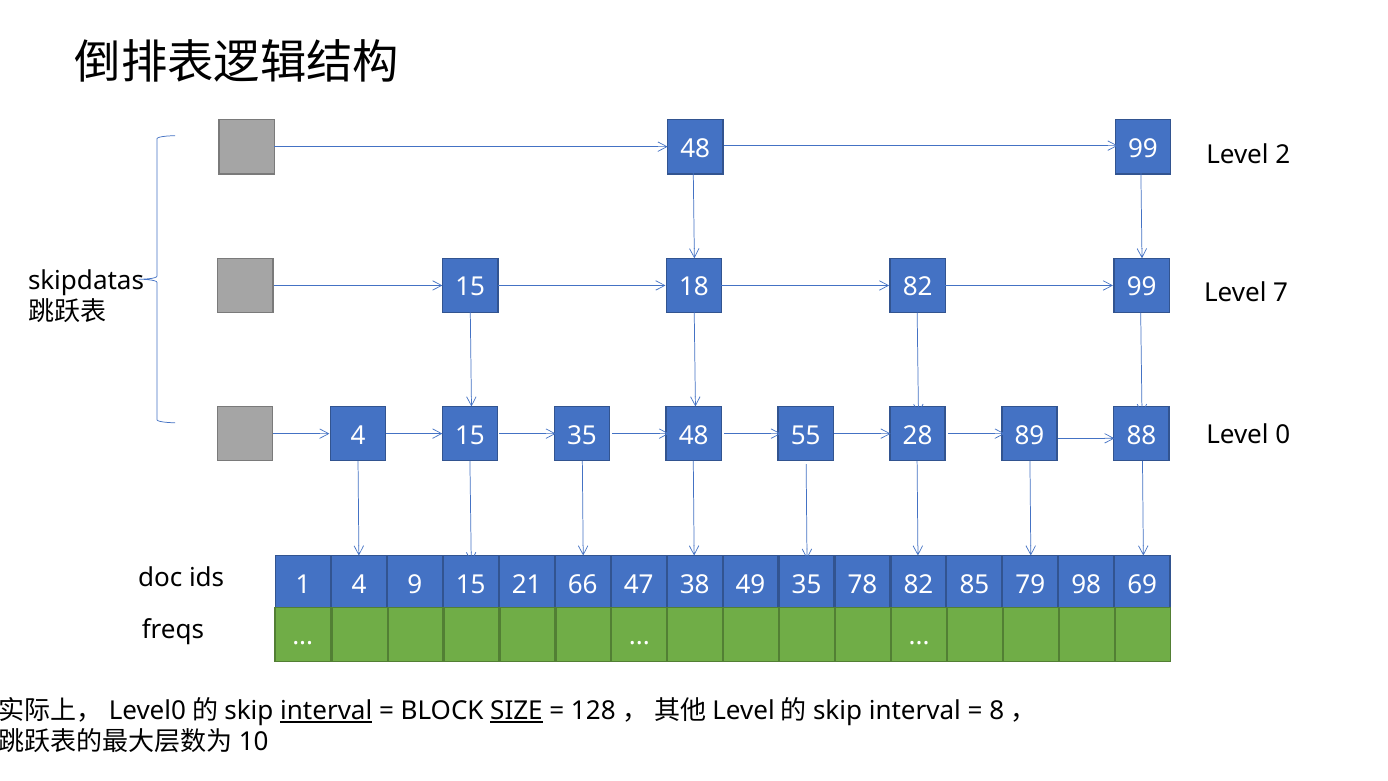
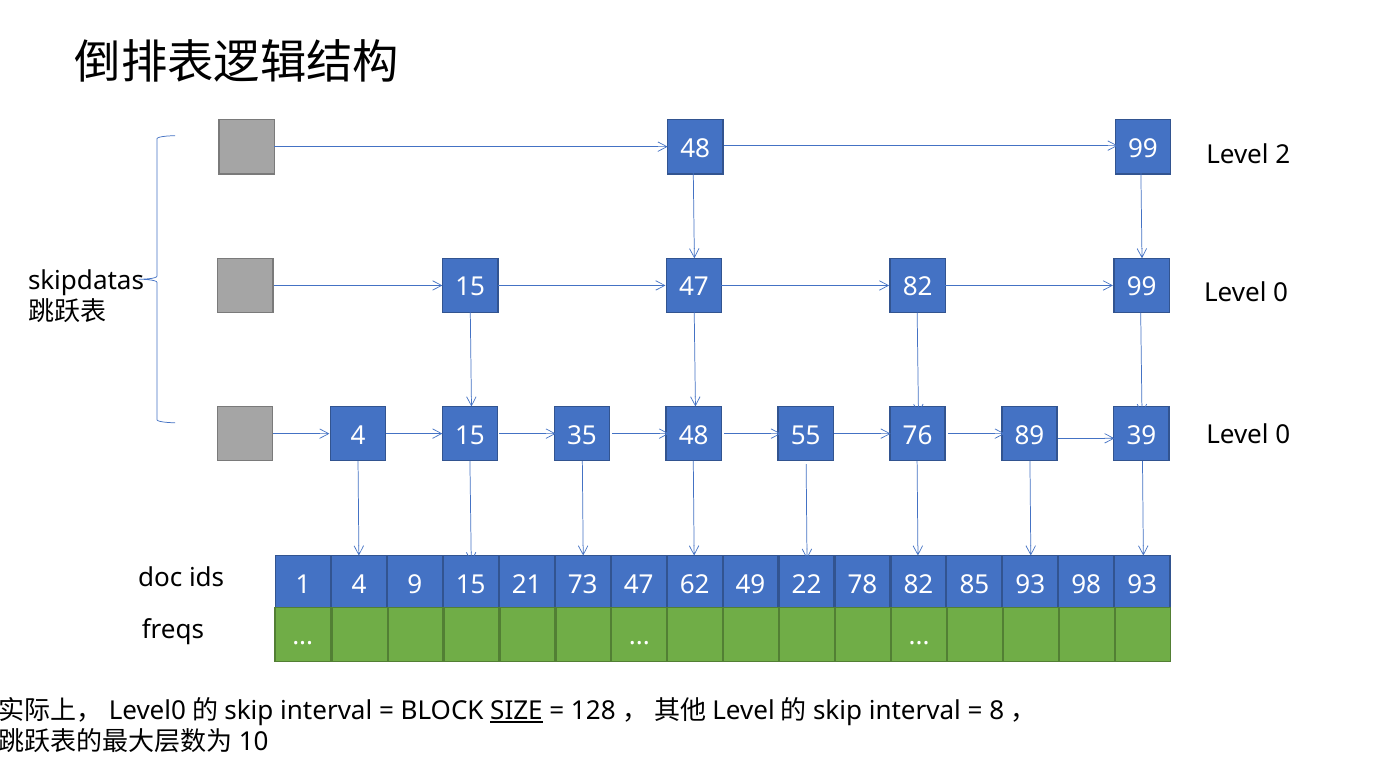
15 18: 18 -> 47
7 at (1281, 293): 7 -> 0
28: 28 -> 76
88: 88 -> 39
66: 66 -> 73
38: 38 -> 62
49 35: 35 -> 22
85 79: 79 -> 93
98 69: 69 -> 93
interval at (326, 710) underline: present -> none
